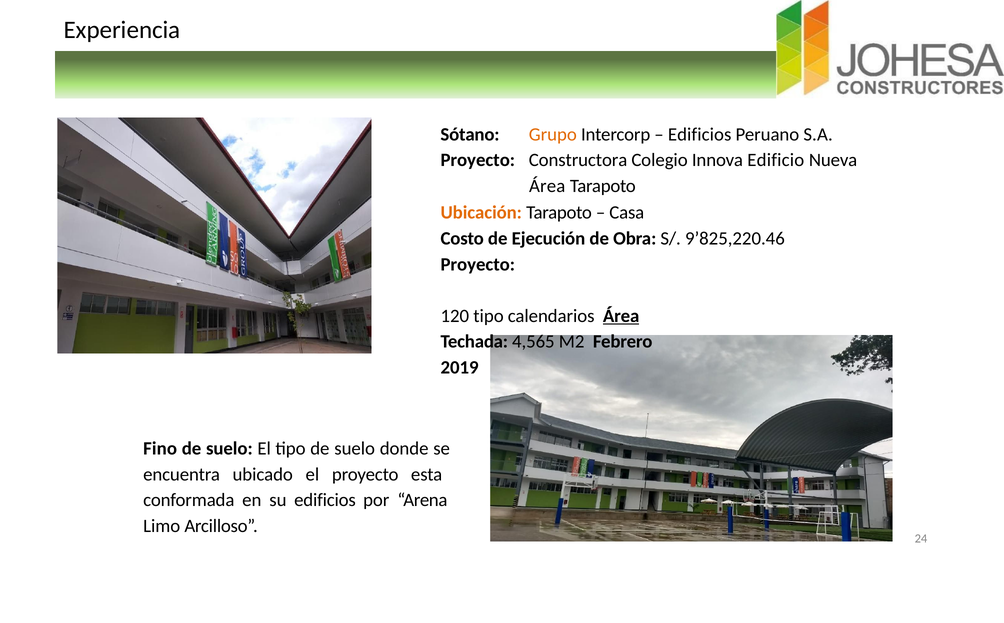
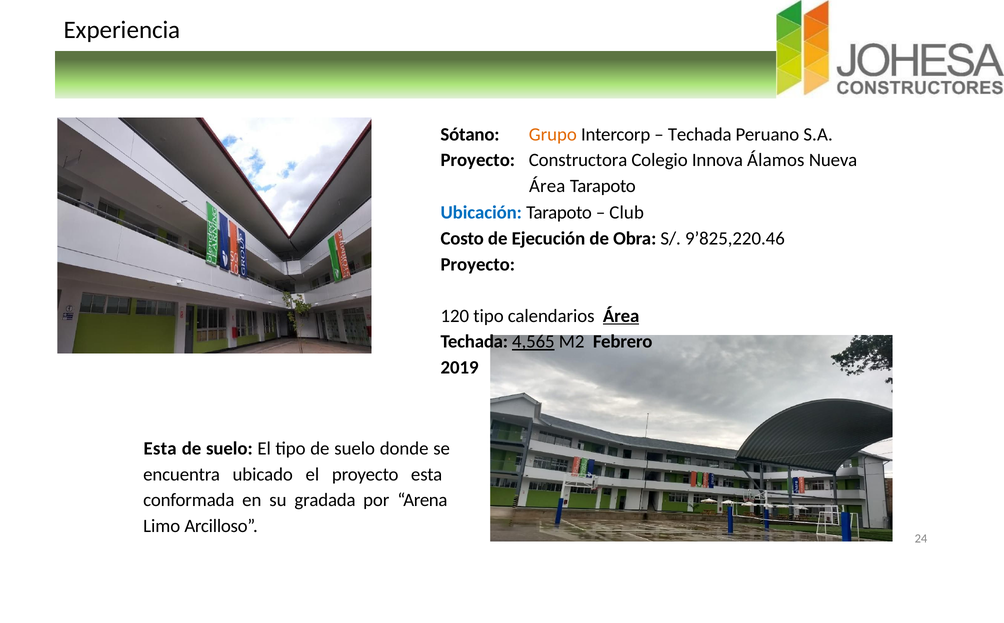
Edificios at (700, 134): Edificios -> Techada
Edificio: Edificio -> Álamos
Ubicación colour: orange -> blue
Casa: Casa -> Club
4,565 underline: none -> present
Fino at (160, 449): Fino -> Esta
su edificios: edificios -> gradada
